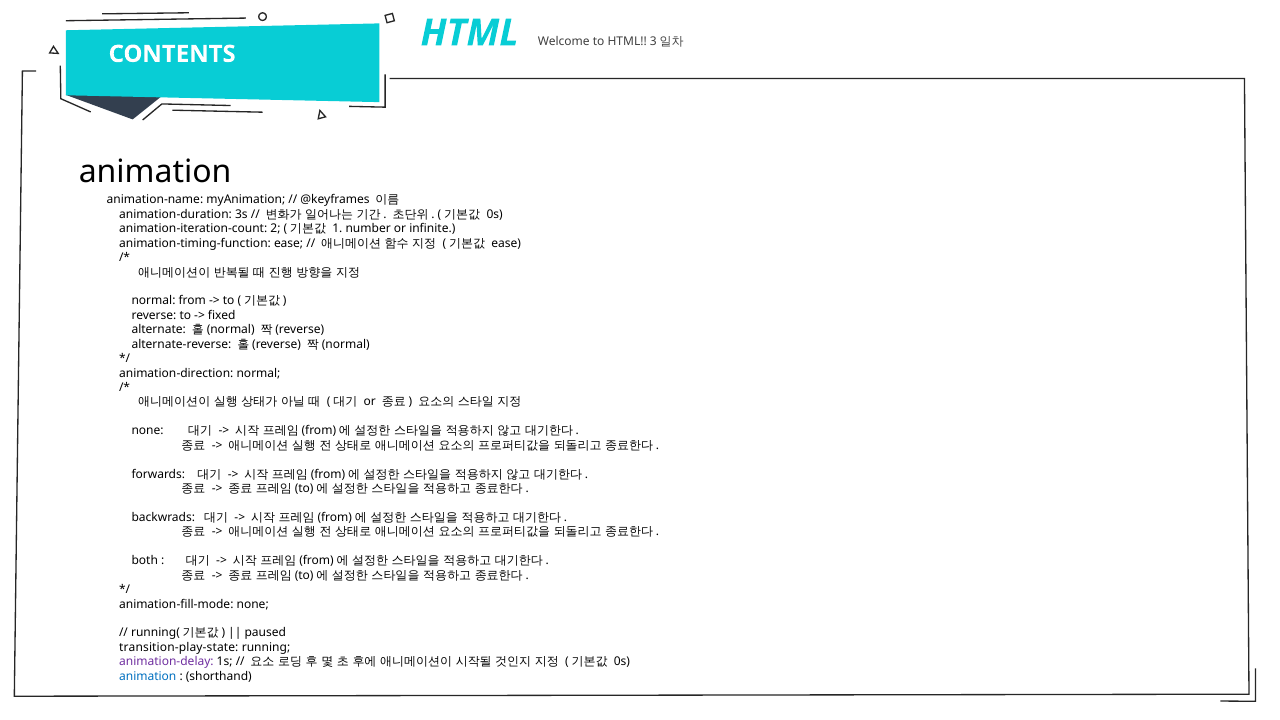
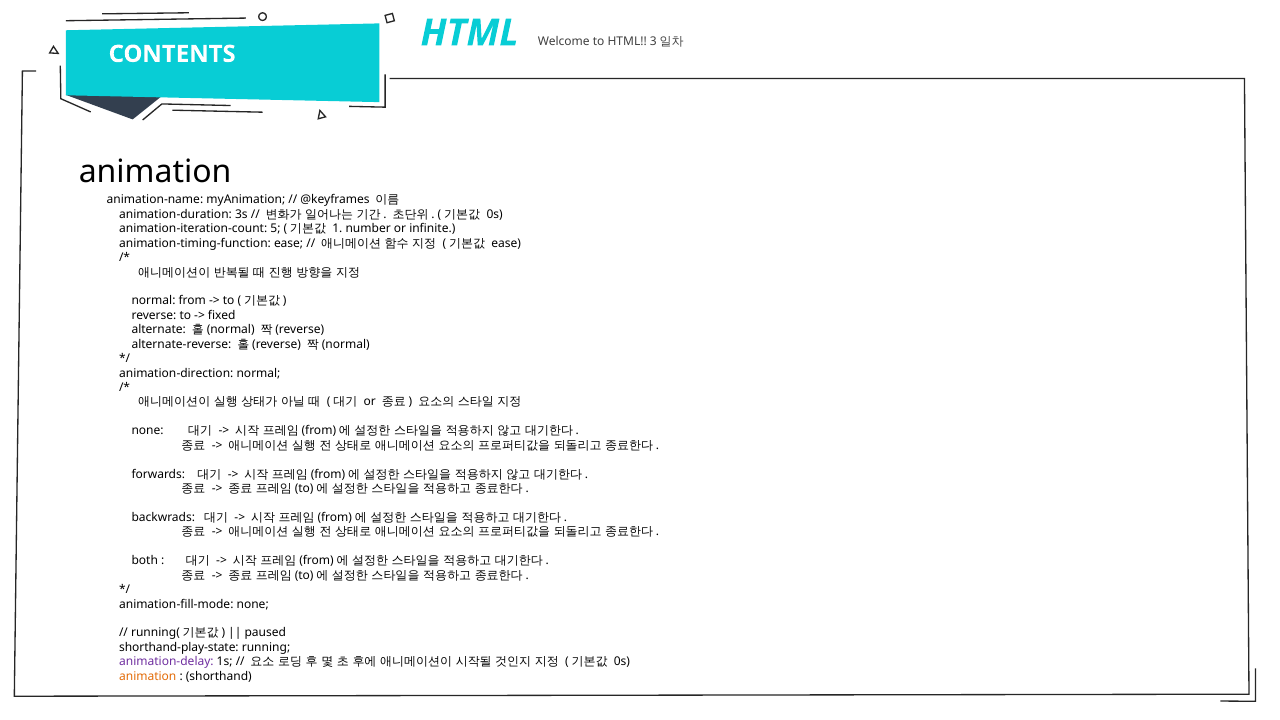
2: 2 -> 5
transition-play-state: transition-play-state -> shorthand-play-state
animation at (148, 676) colour: blue -> orange
